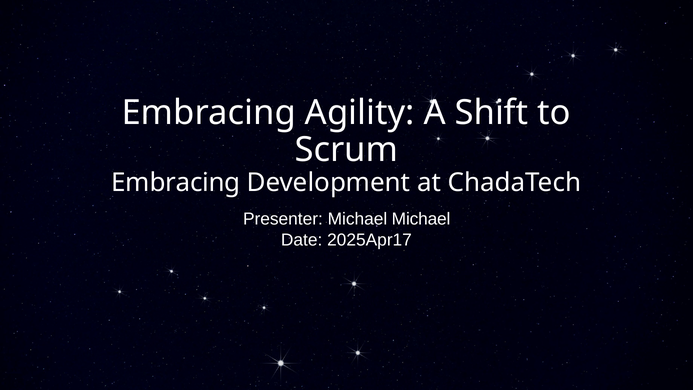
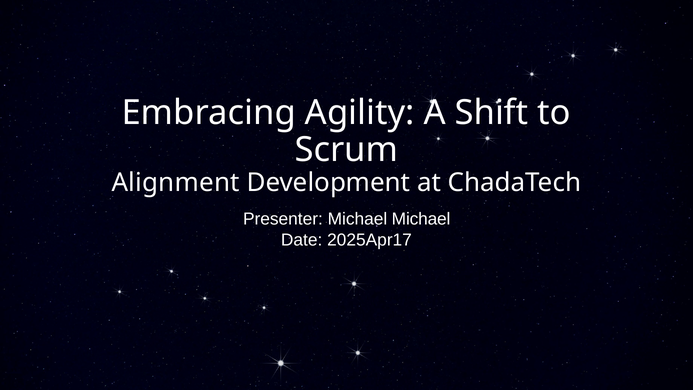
Embracing at (176, 183): Embracing -> Alignment
